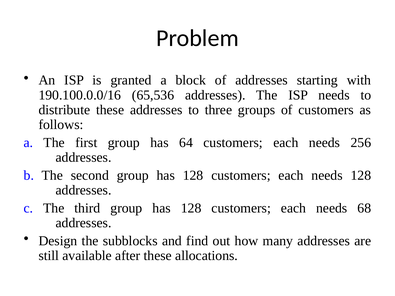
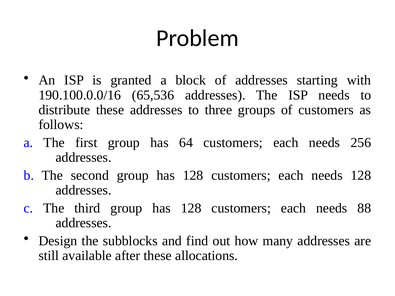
68: 68 -> 88
